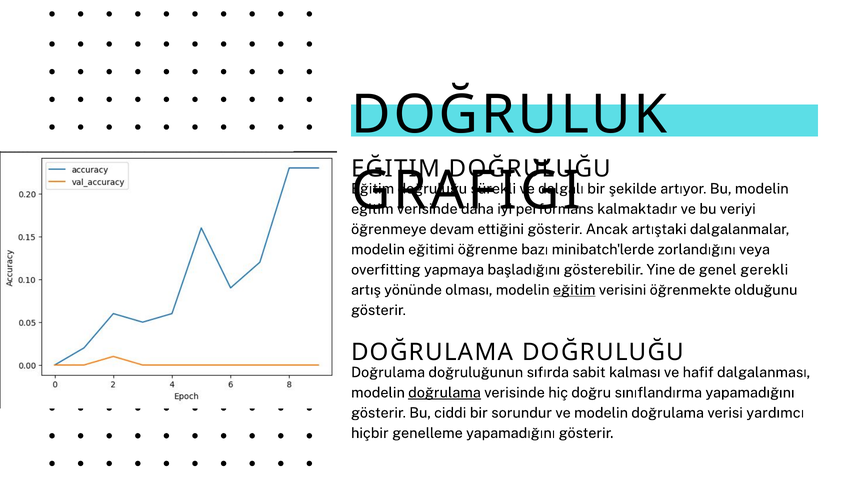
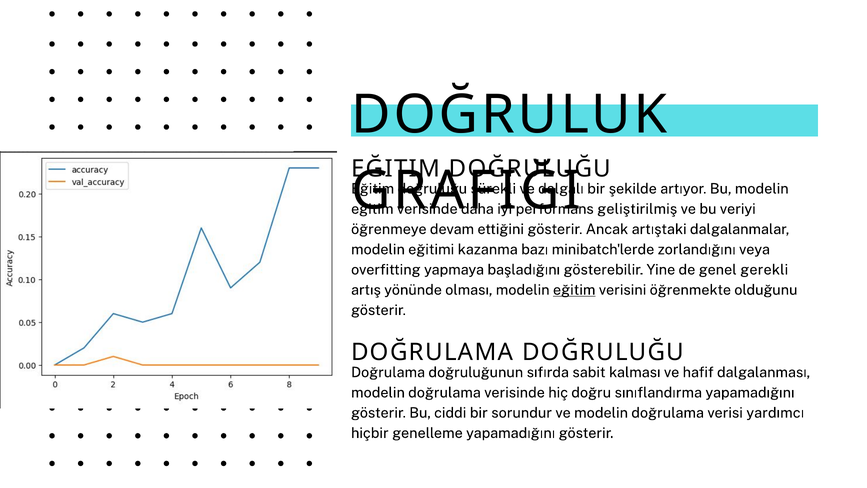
kalmaktadır: kalmaktadır -> geliştirilmiş
öğrenme: öğrenme -> kazanma
doğrulama at (444, 392) underline: present -> none
